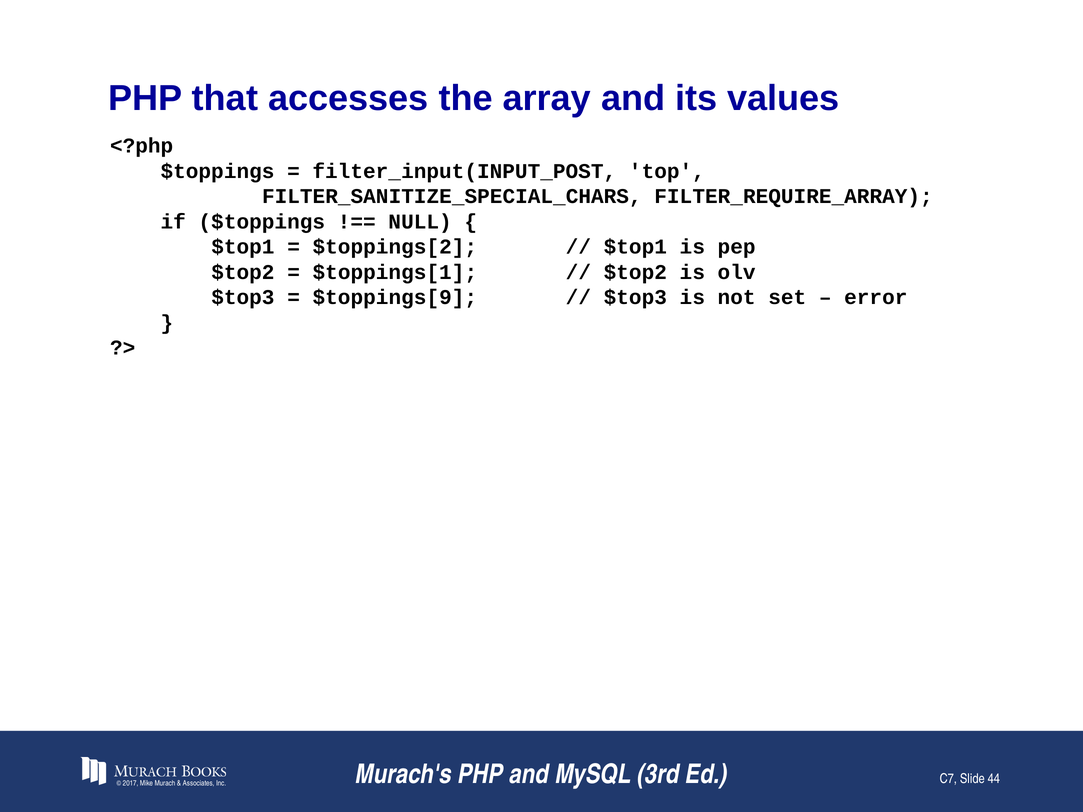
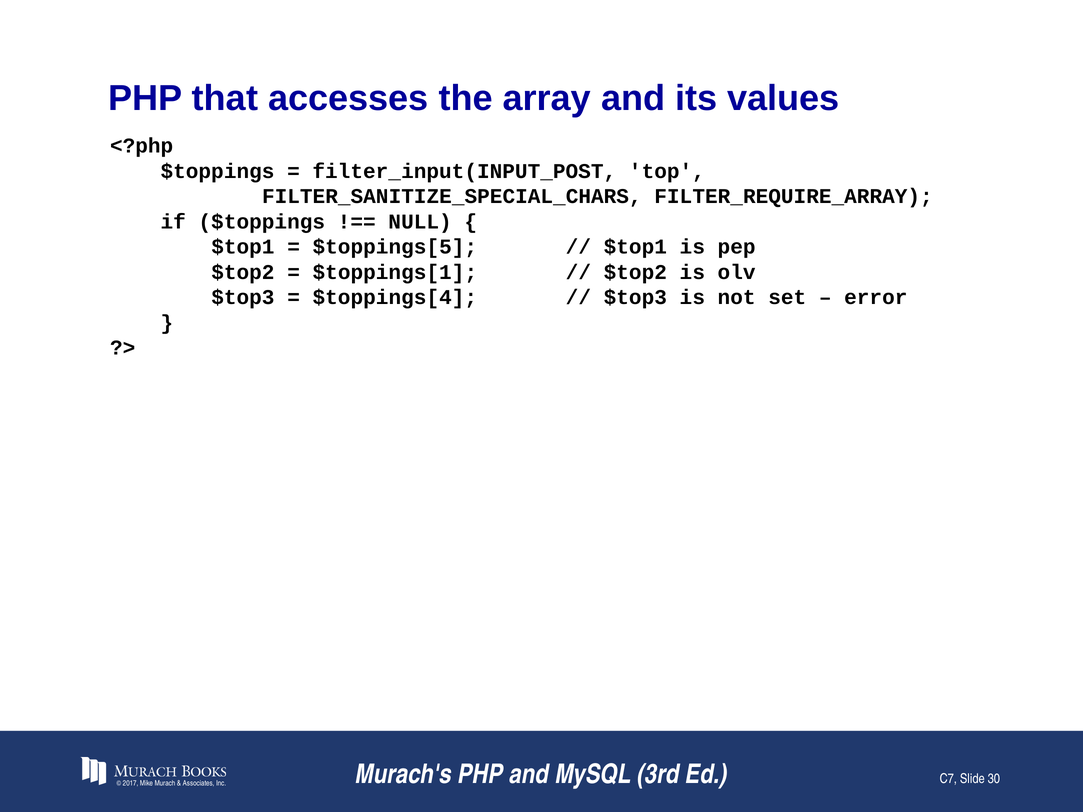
$toppings[2: $toppings[2 -> $toppings[5
$toppings[9: $toppings[9 -> $toppings[4
44: 44 -> 30
